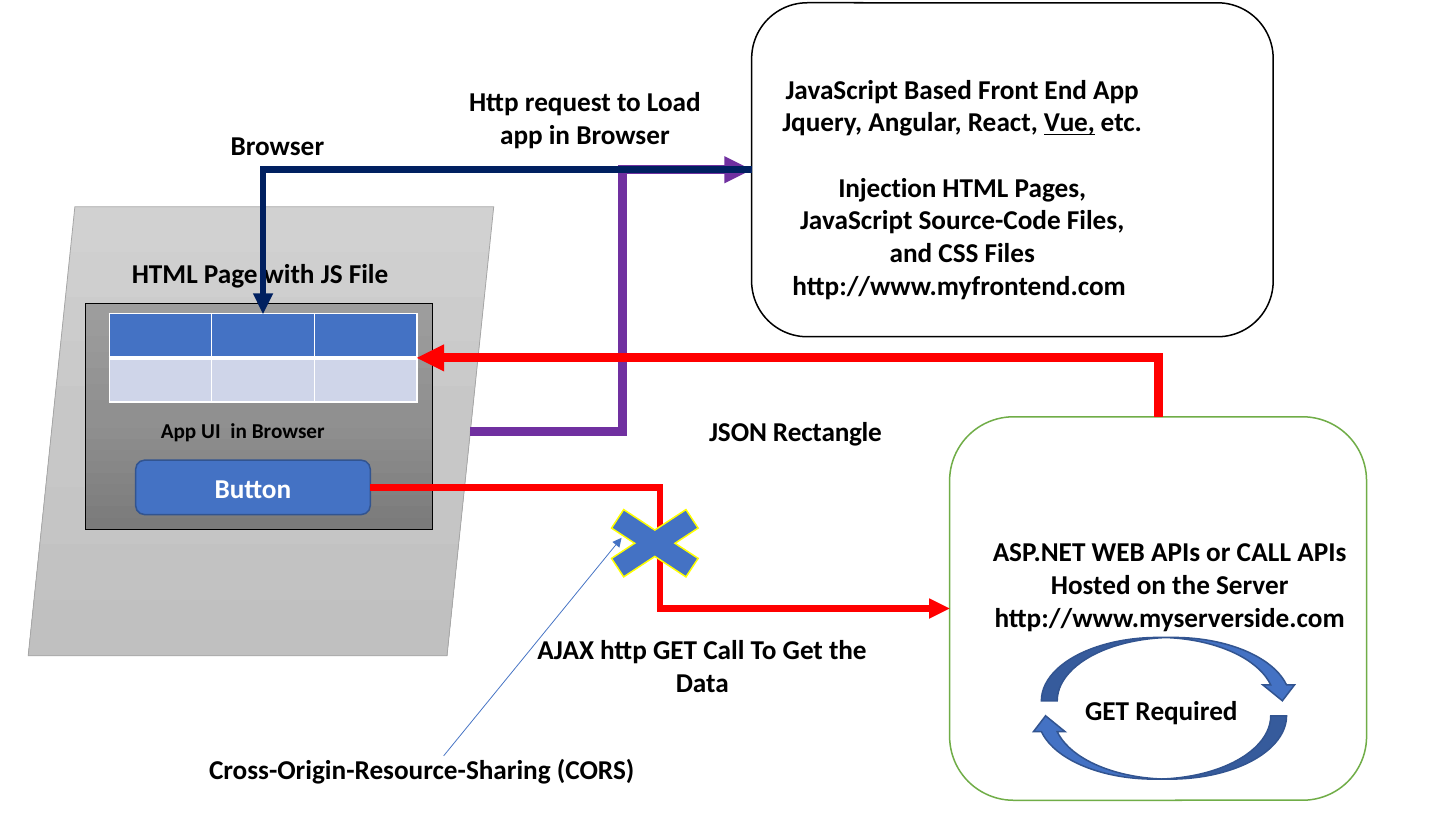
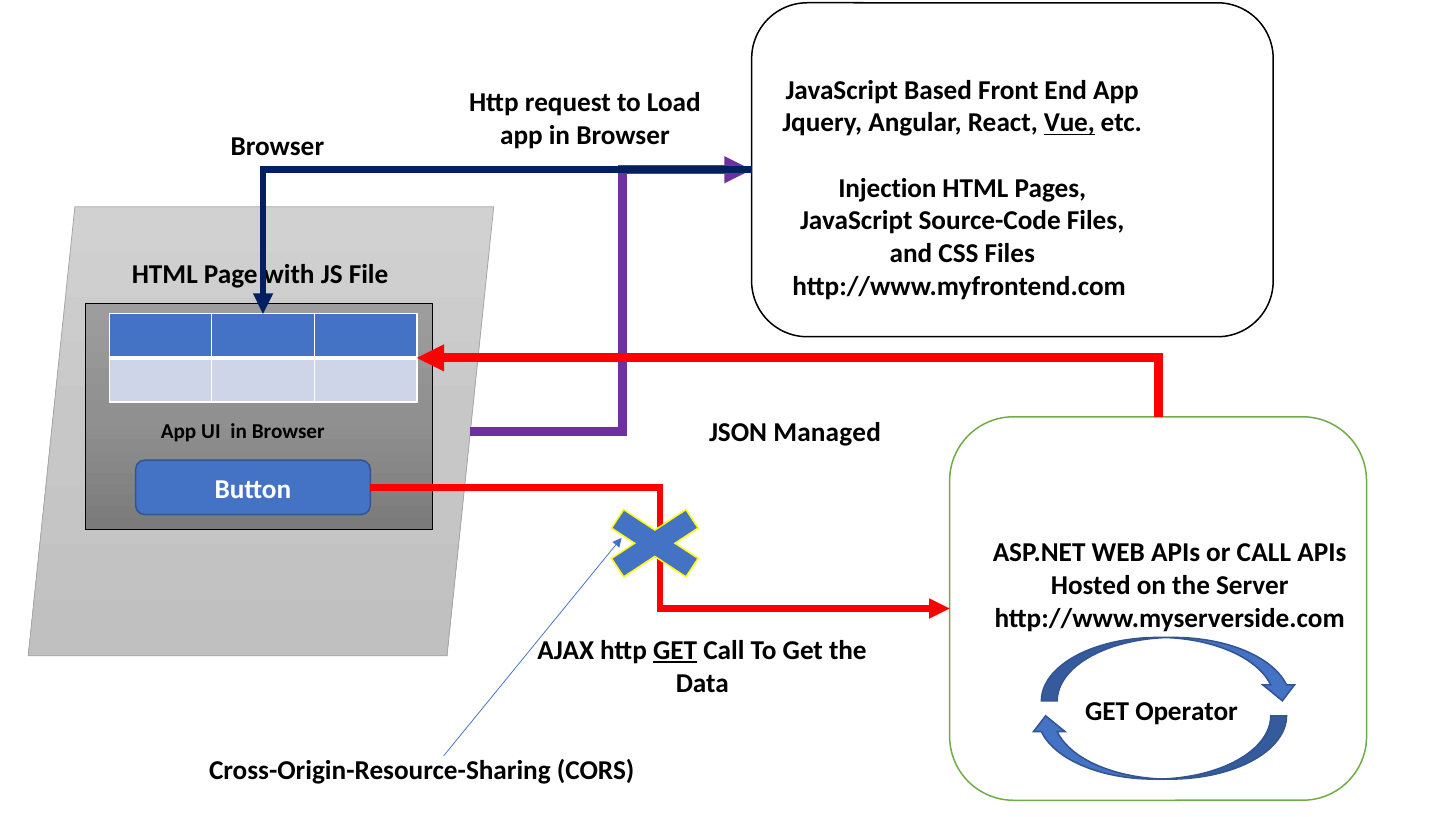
Rectangle: Rectangle -> Managed
GET at (675, 651) underline: none -> present
Required: Required -> Operator
